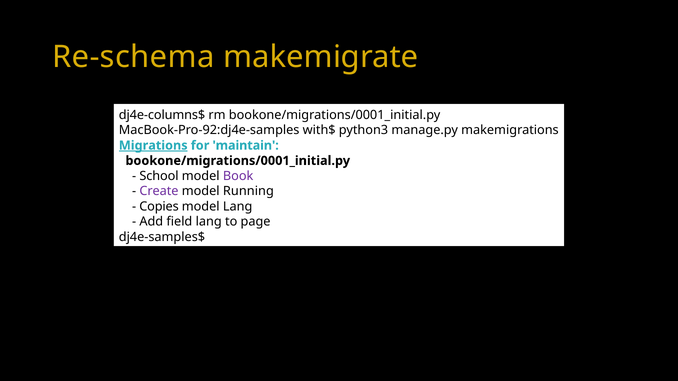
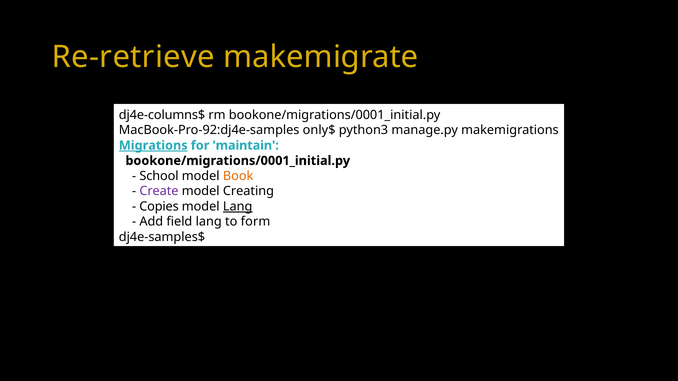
Re-schema: Re-schema -> Re-retrieve
with$: with$ -> only$
Book colour: purple -> orange
Running: Running -> Creating
Lang at (238, 207) underline: none -> present
page: page -> form
